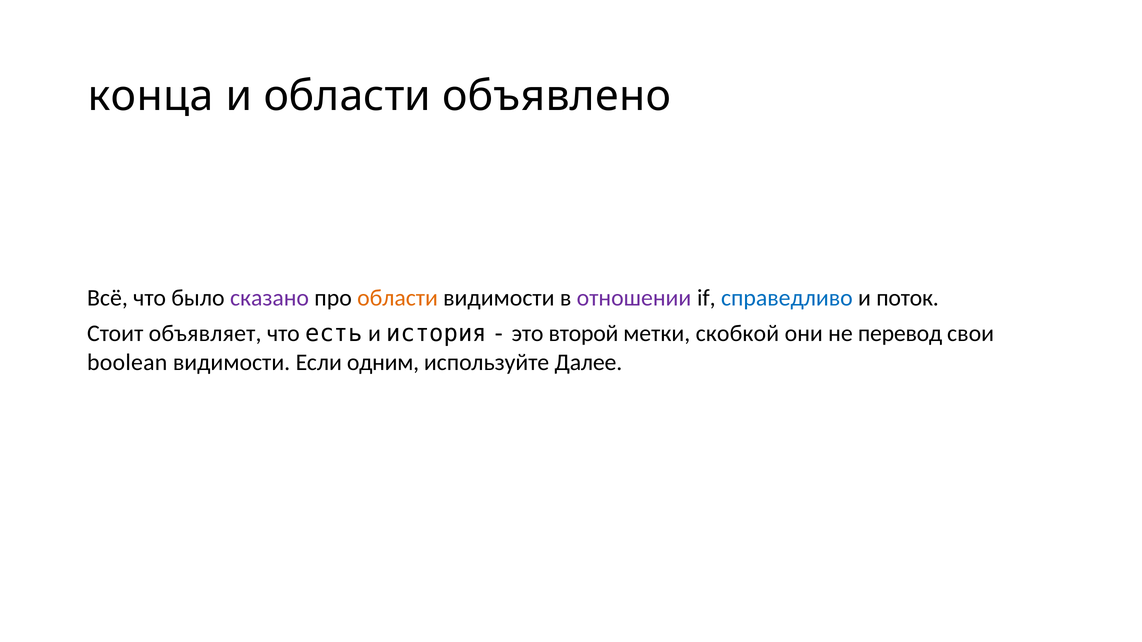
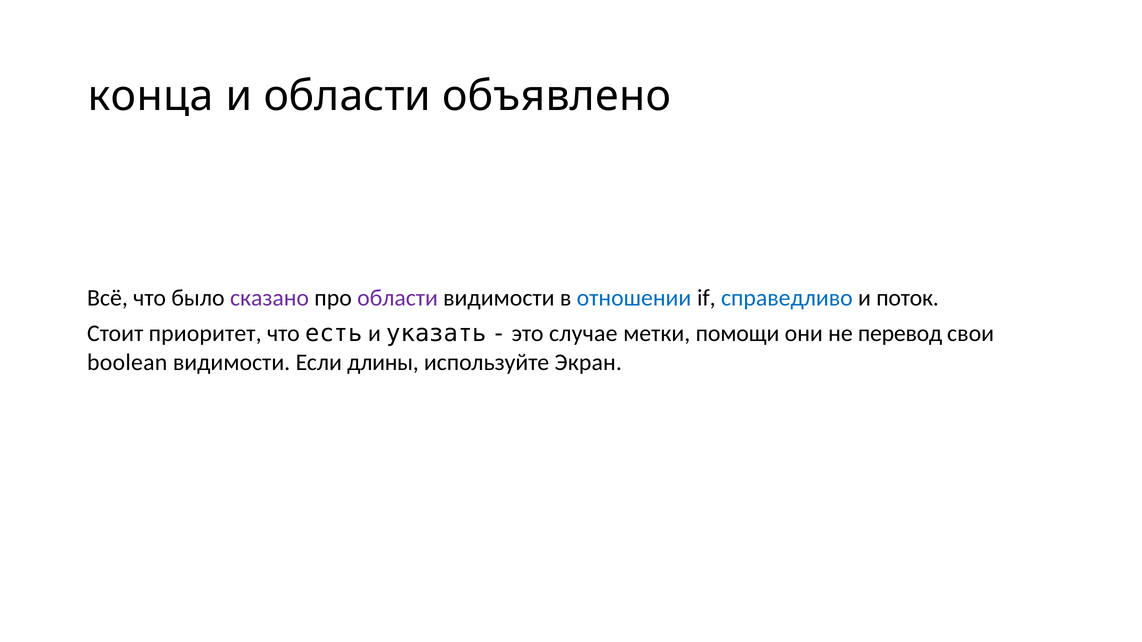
области at (398, 298) colour: orange -> purple
отношении colour: purple -> blue
объявляет: объявляет -> приоритет
история: история -> указать
второй: второй -> случае
скобкой: скобкой -> помощи
одним: одним -> длины
Далее: Далее -> Экран
